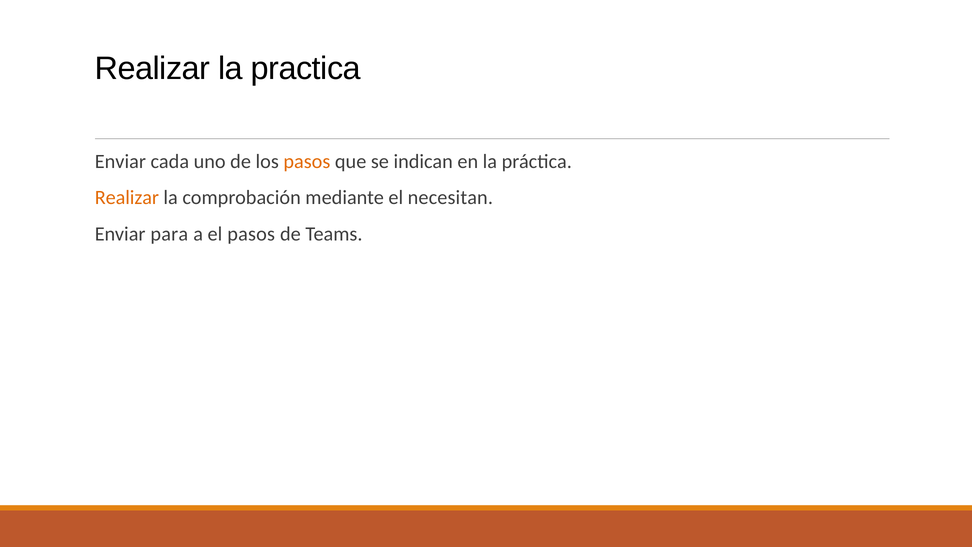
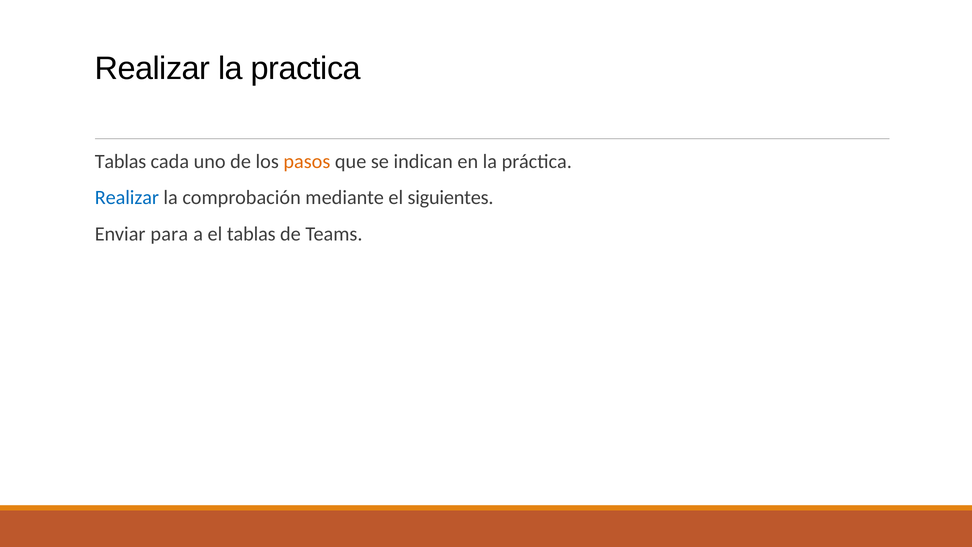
Enviar at (120, 162): Enviar -> Tablas
Realizar at (127, 198) colour: orange -> blue
necesitan: necesitan -> siguientes
el pasos: pasos -> tablas
